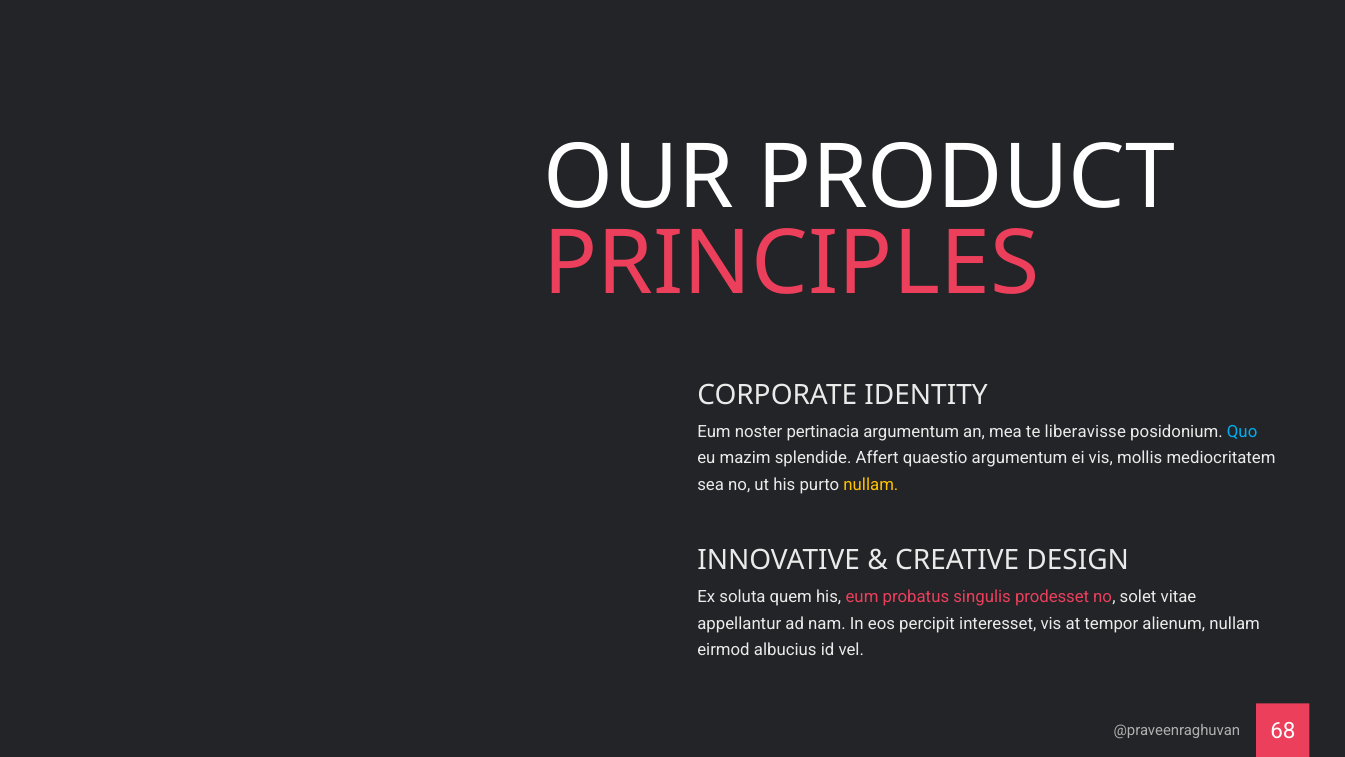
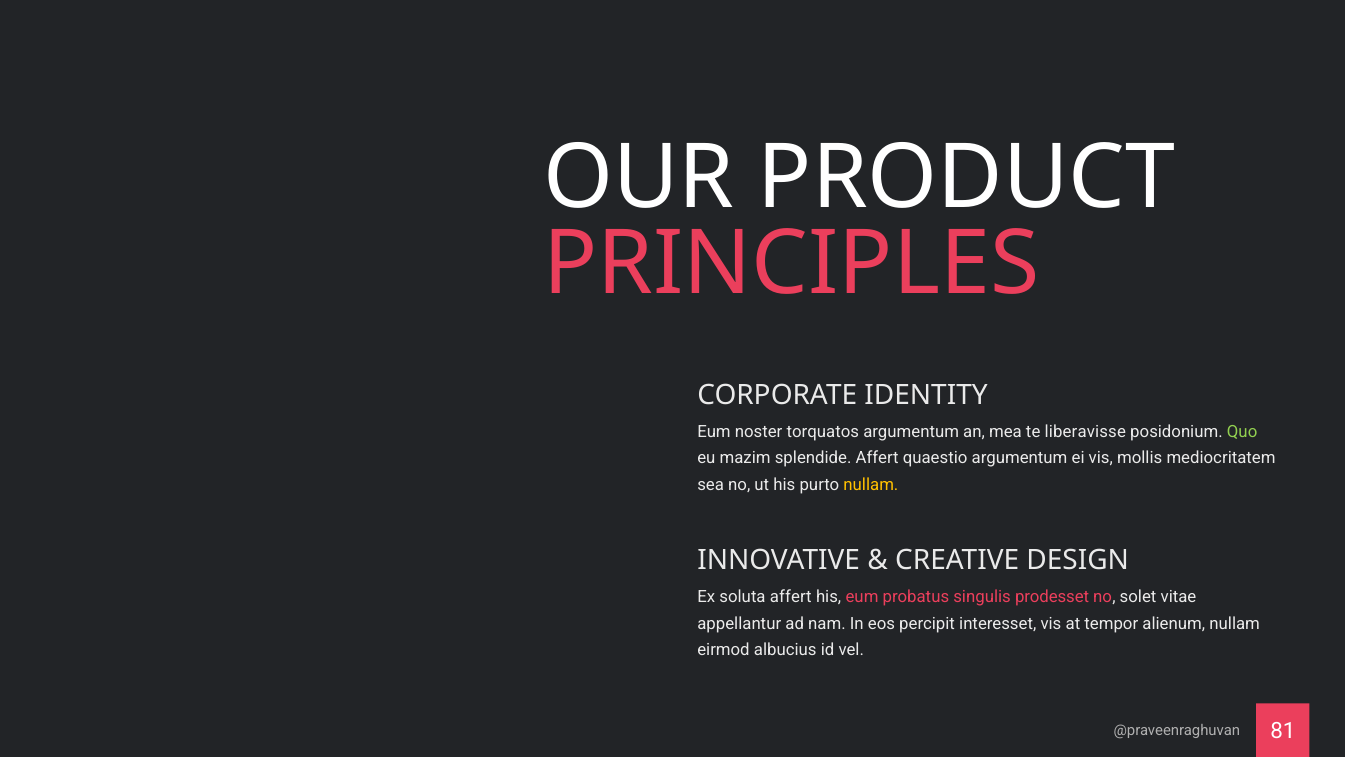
pertinacia: pertinacia -> torquatos
Quo colour: light blue -> light green
soluta quem: quem -> affert
68: 68 -> 81
